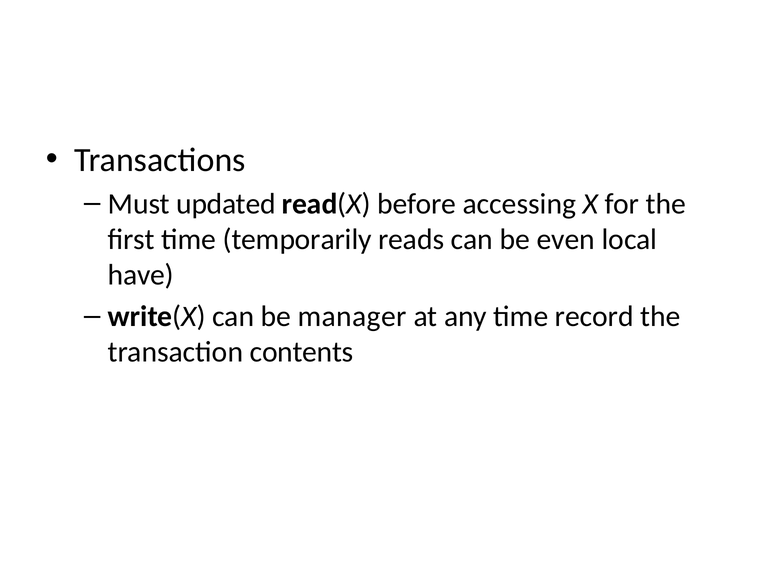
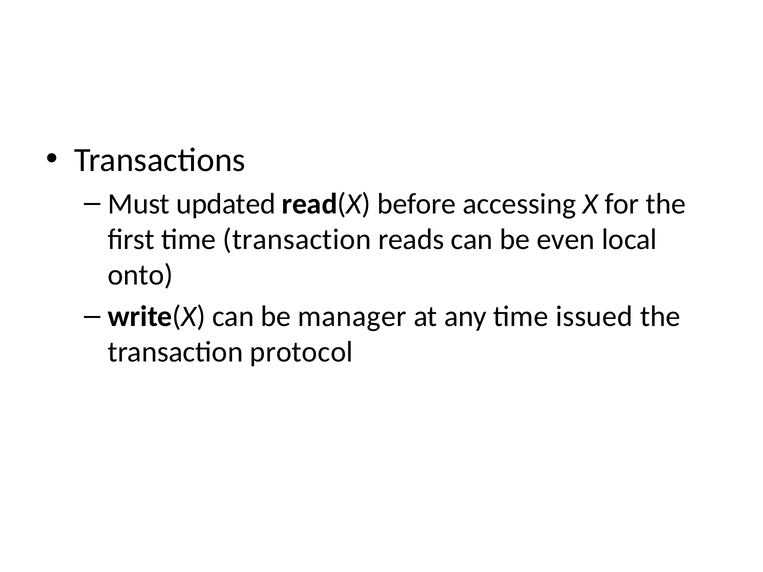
time temporarily: temporarily -> transaction
have: have -> onto
record: record -> issued
contents: contents -> protocol
